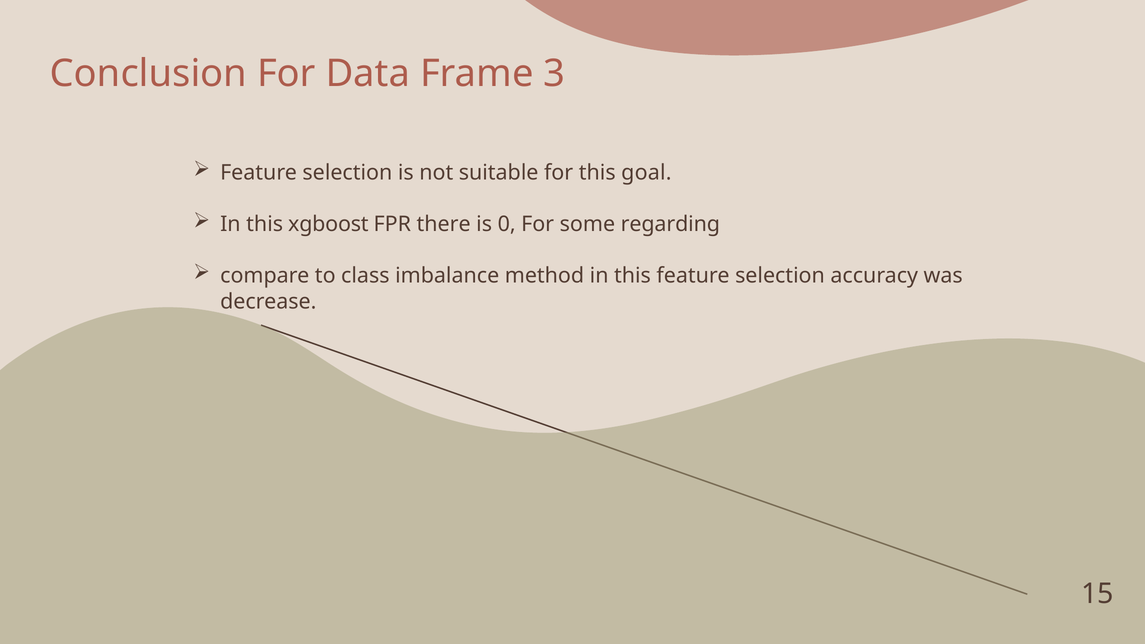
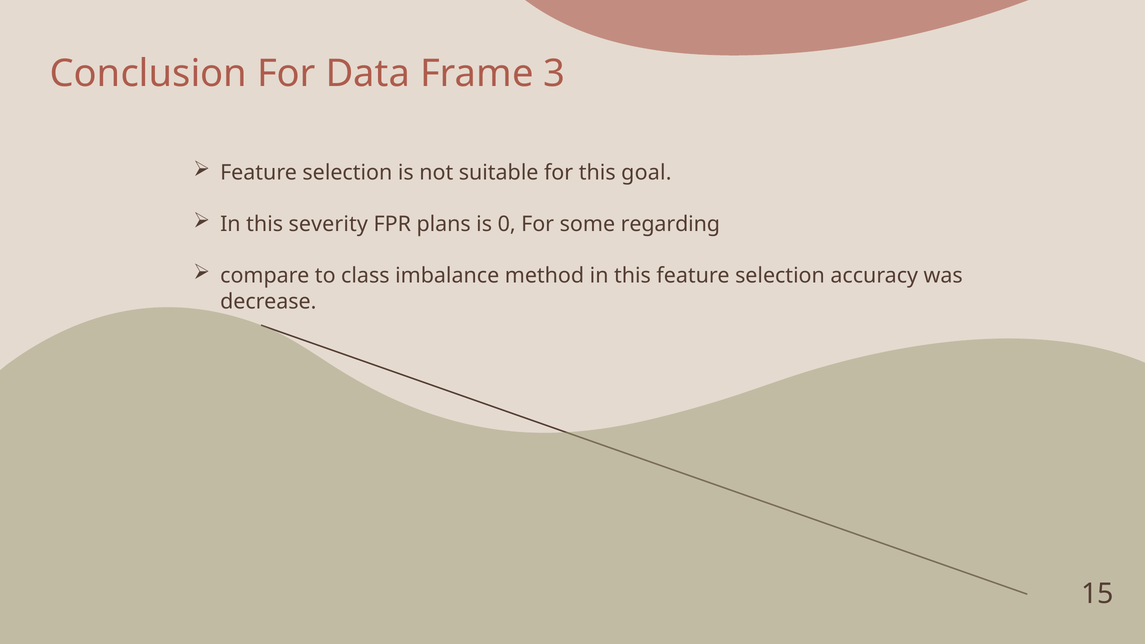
xgboost: xgboost -> severity
there: there -> plans
